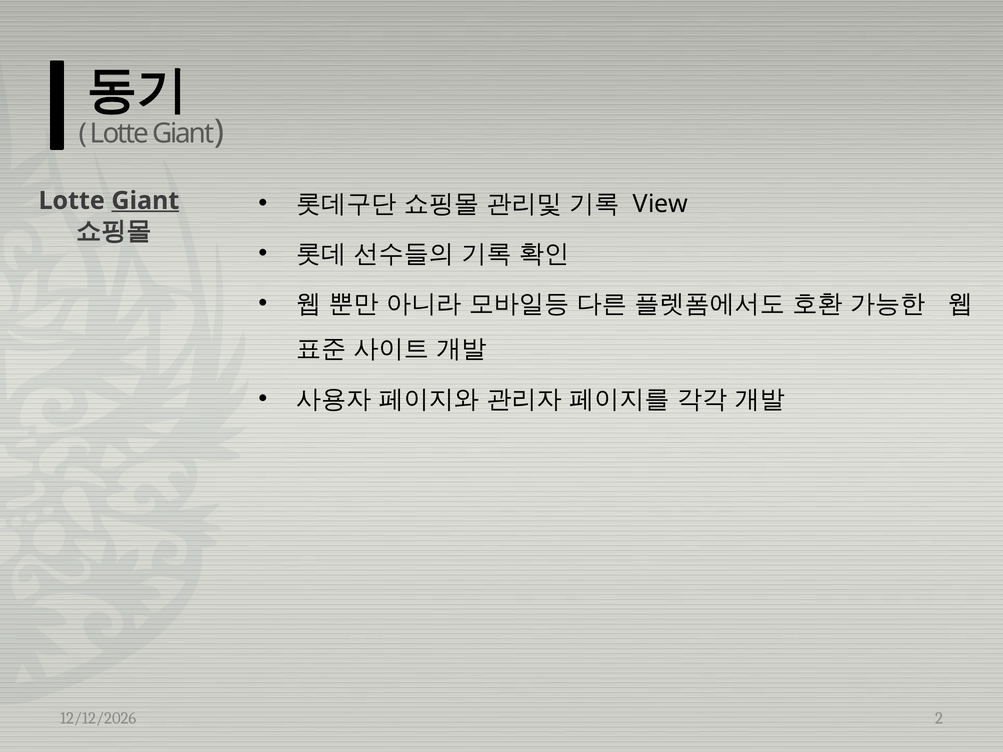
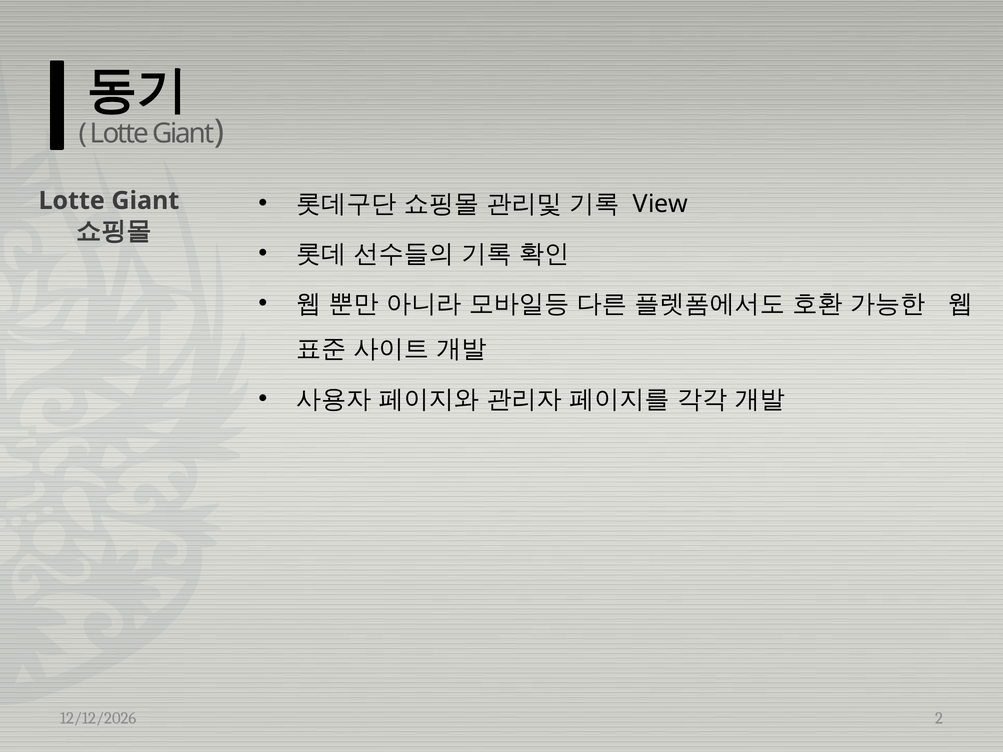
Giant at (145, 201) underline: present -> none
